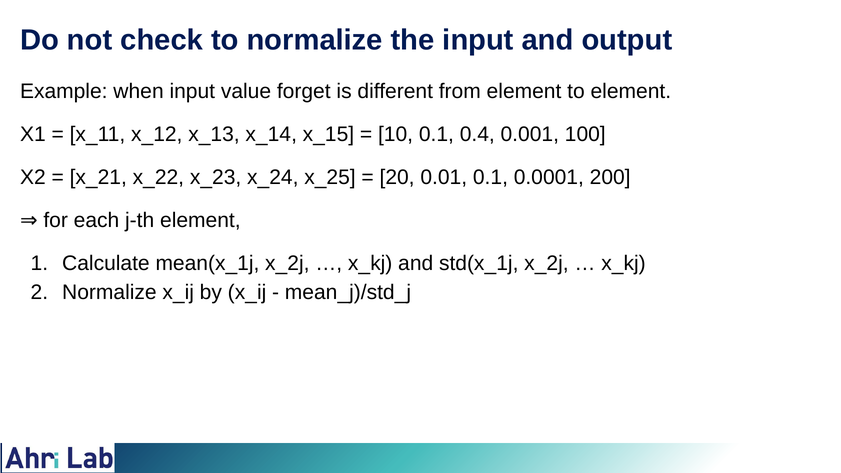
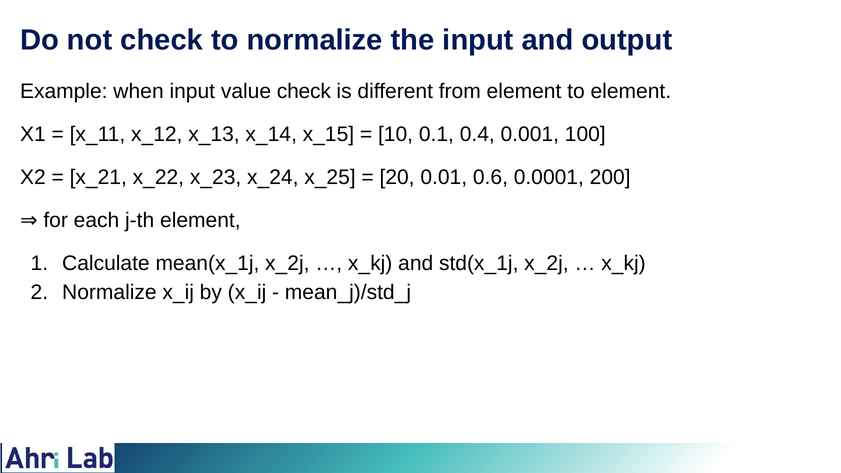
value forget: forget -> check
0.01 0.1: 0.1 -> 0.6
